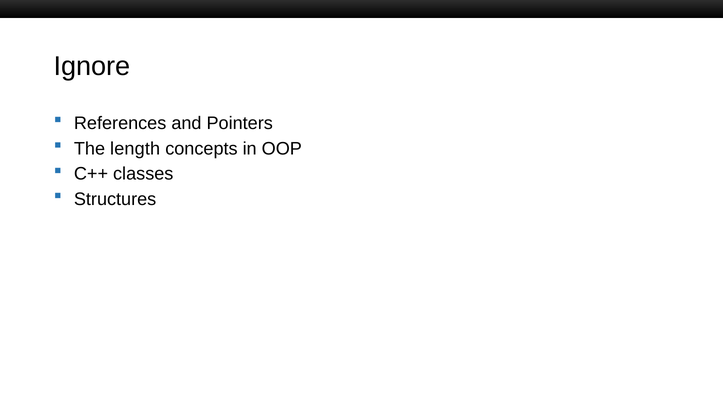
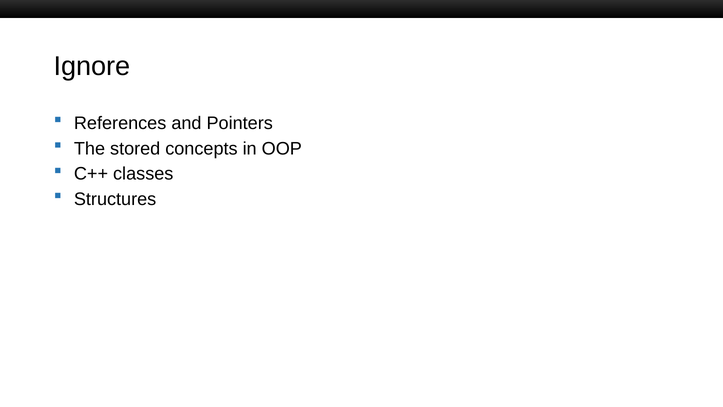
length: length -> stored
